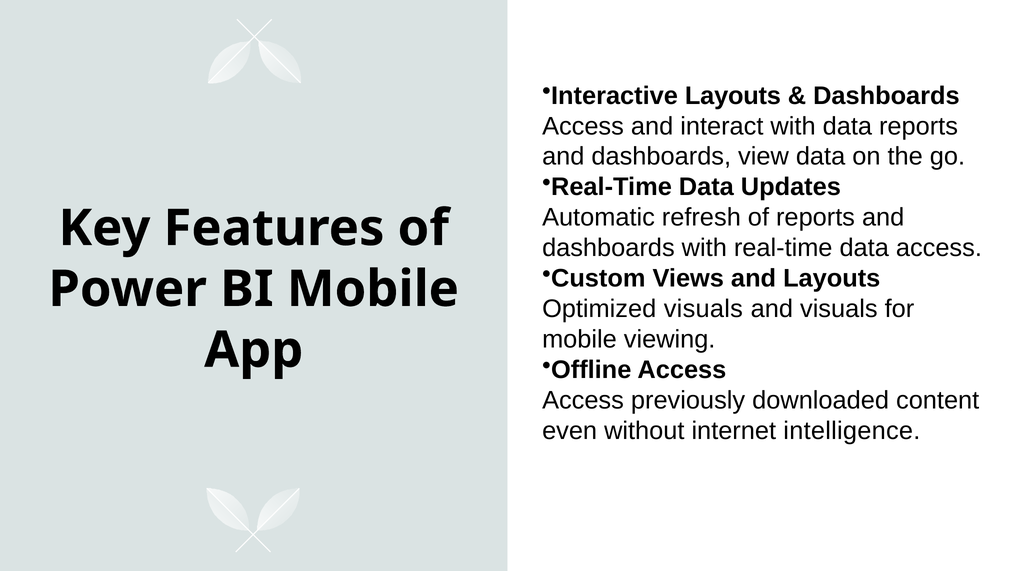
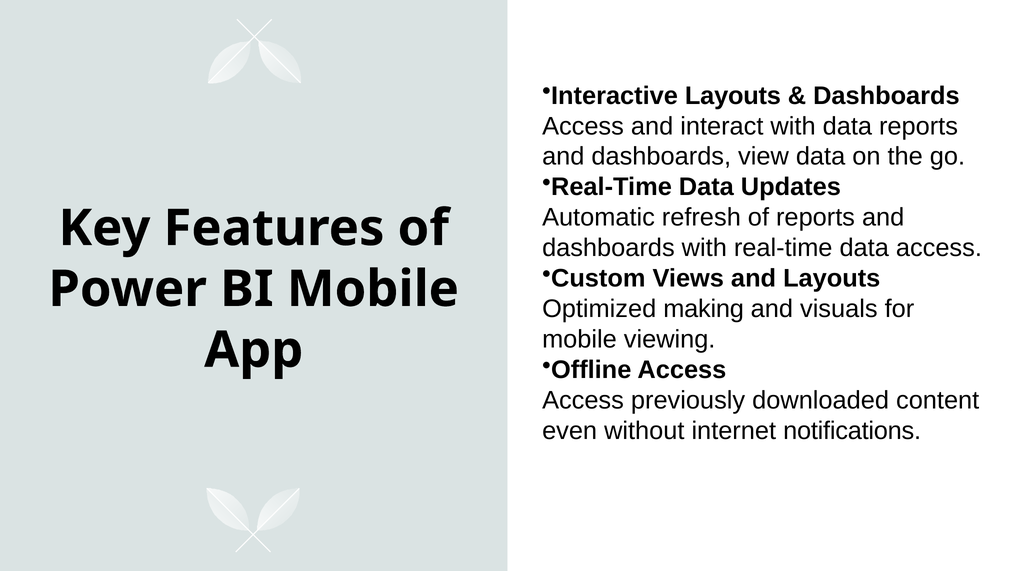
Optimized visuals: visuals -> making
intelligence: intelligence -> notifications
